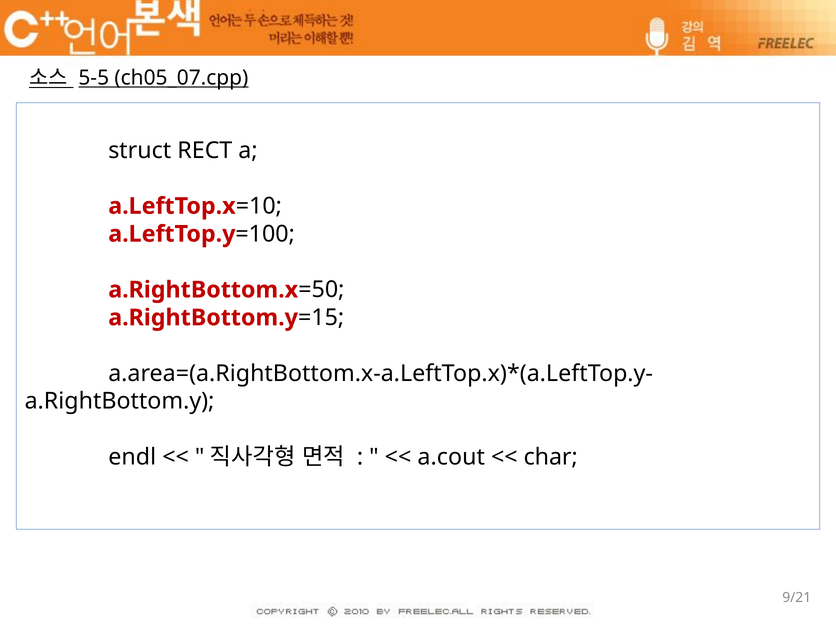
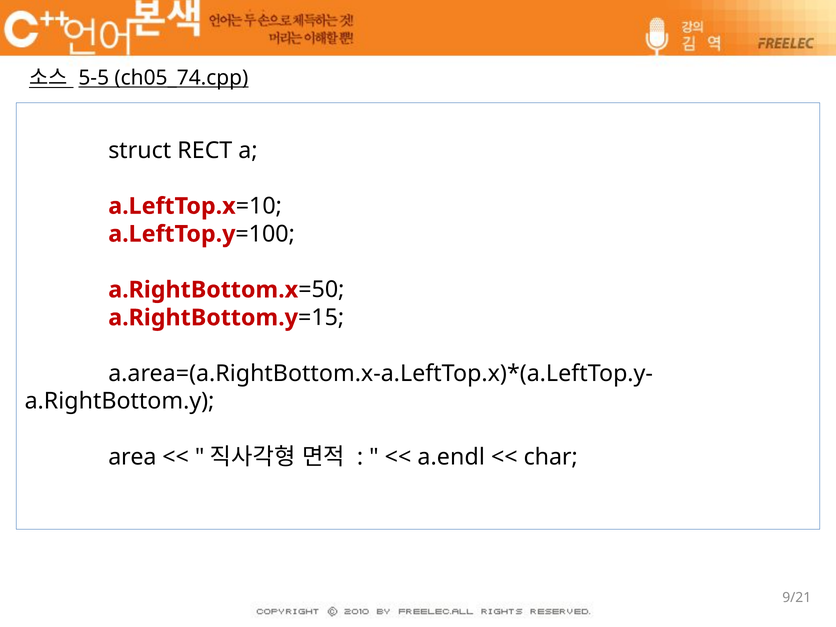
ch05_07.cpp: ch05_07.cpp -> ch05_74.cpp
endl: endl -> area
a.cout: a.cout -> a.endl
